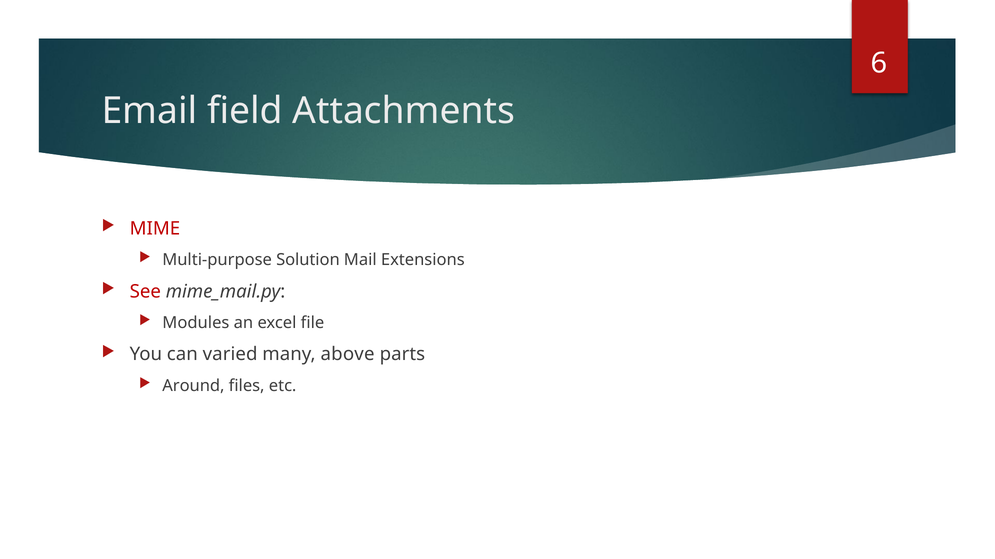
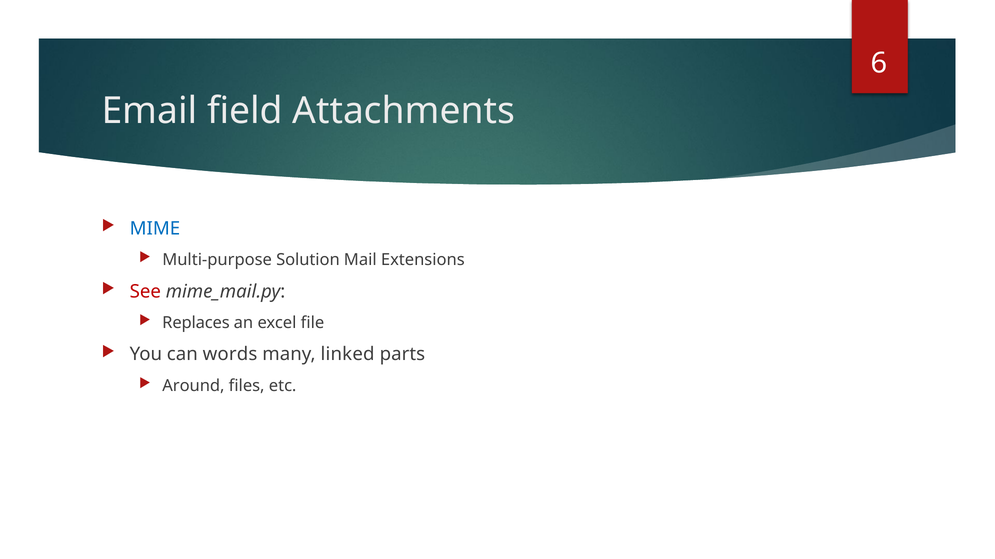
MIME colour: red -> blue
Modules: Modules -> Replaces
varied: varied -> words
above: above -> linked
